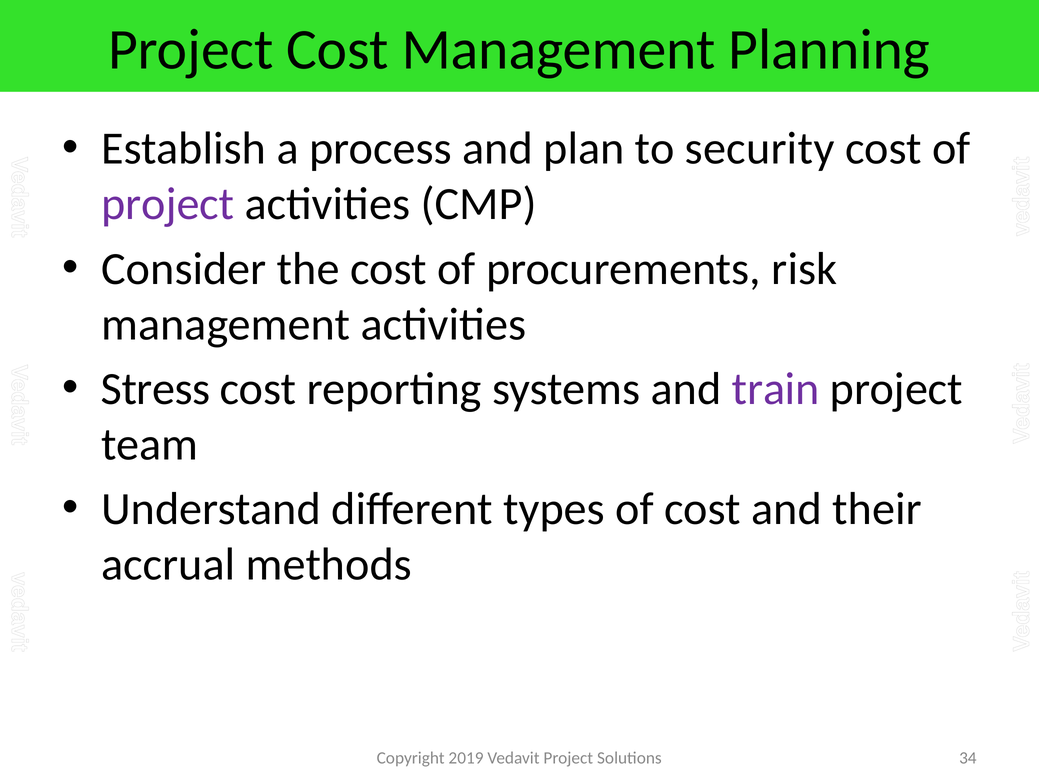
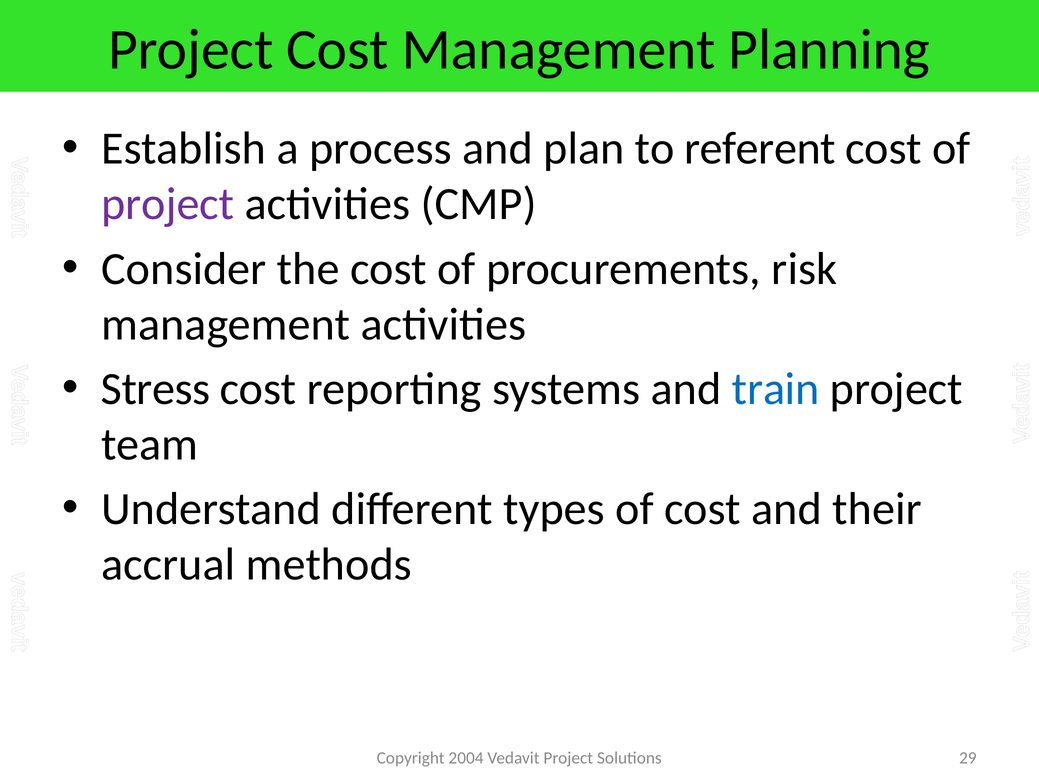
security: security -> referent
train colour: purple -> blue
2019: 2019 -> 2004
34: 34 -> 29
